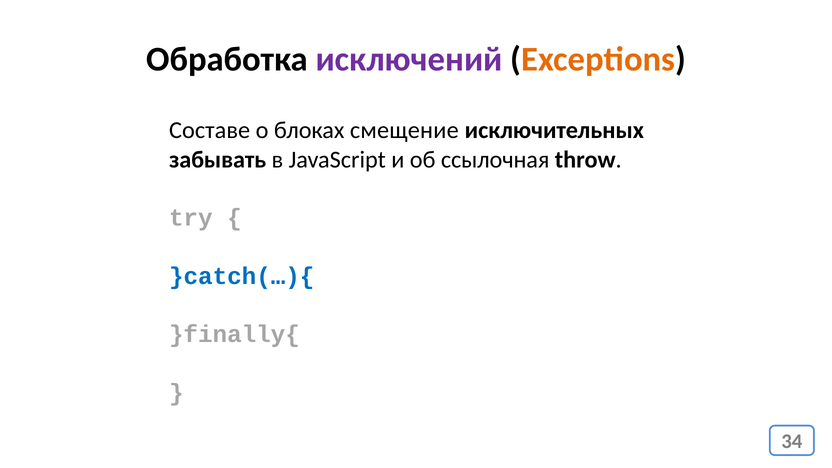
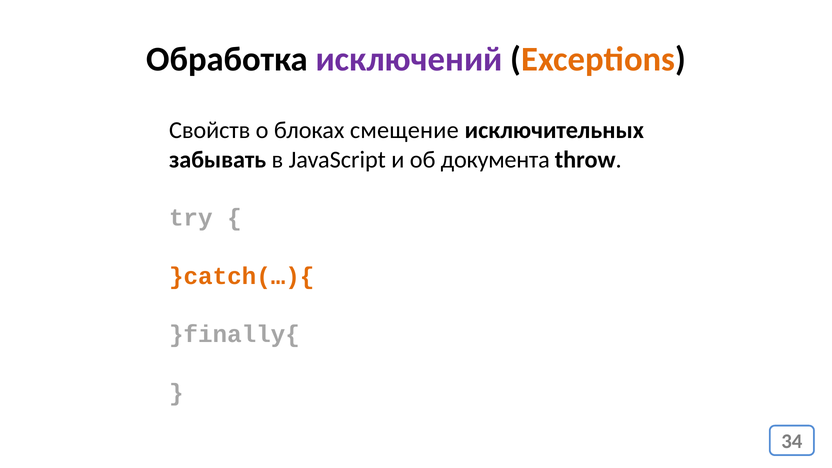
Составе: Составе -> Свойств
ссылочная: ссылочная -> документа
}catch(…){ colour: blue -> orange
